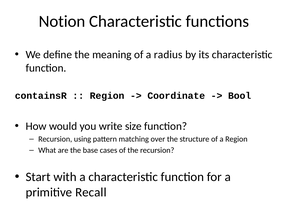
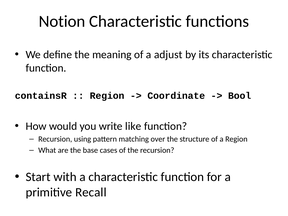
radius: radius -> adjust
size: size -> like
